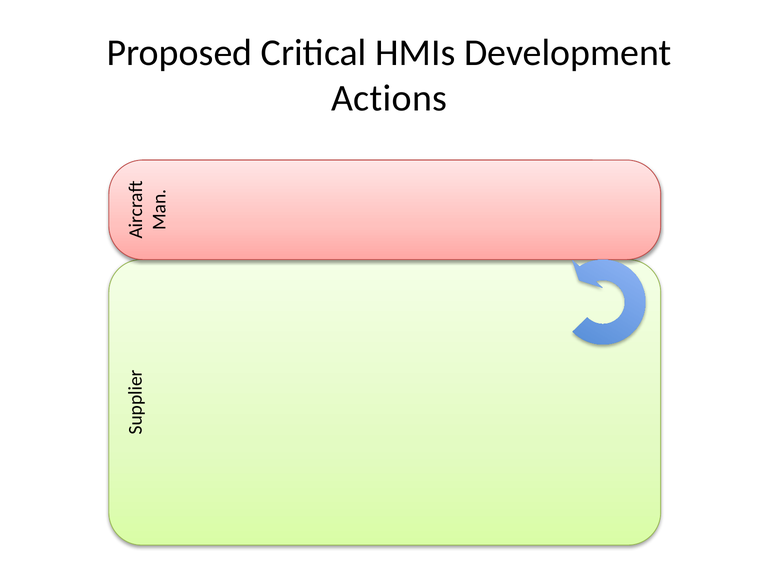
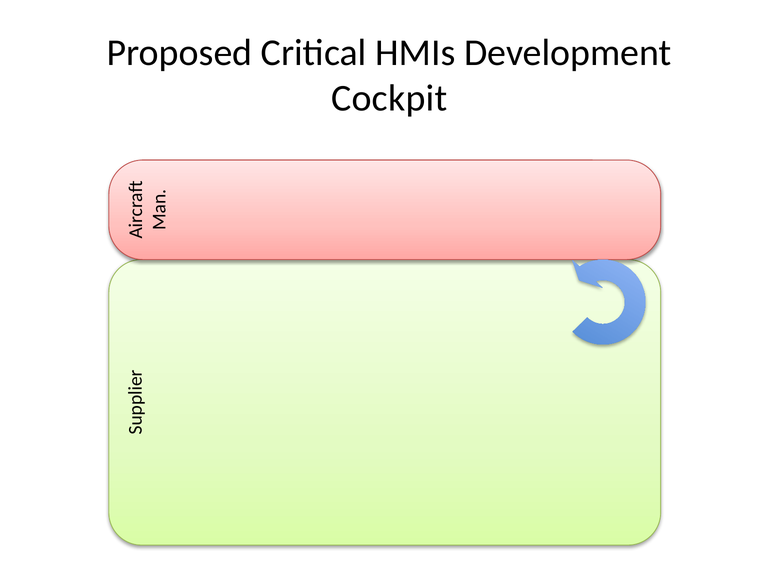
Actions: Actions -> Cockpit
